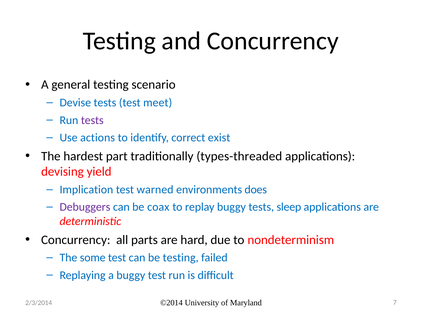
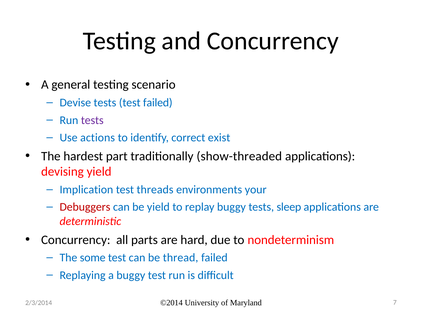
test meet: meet -> failed
types-threaded: types-threaded -> show-threaded
warned: warned -> threads
does: does -> your
Debuggers colour: purple -> red
be coax: coax -> yield
be testing: testing -> thread
